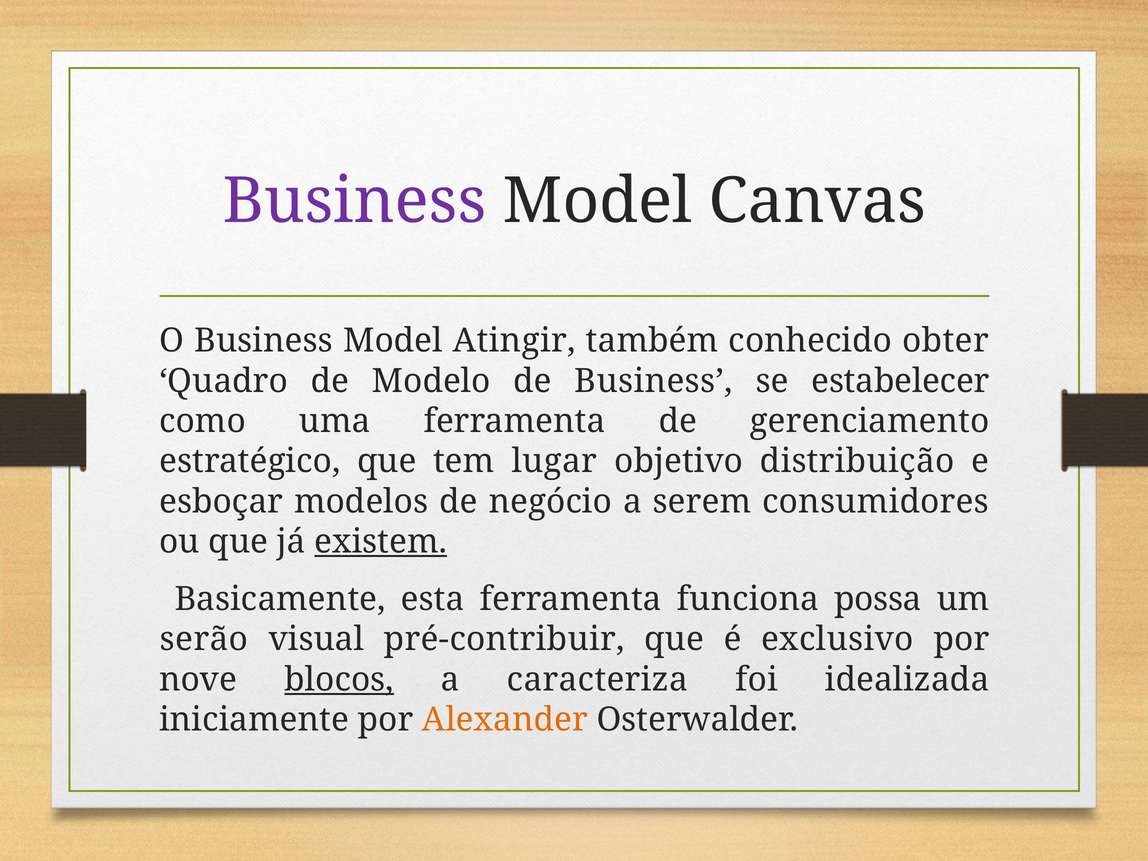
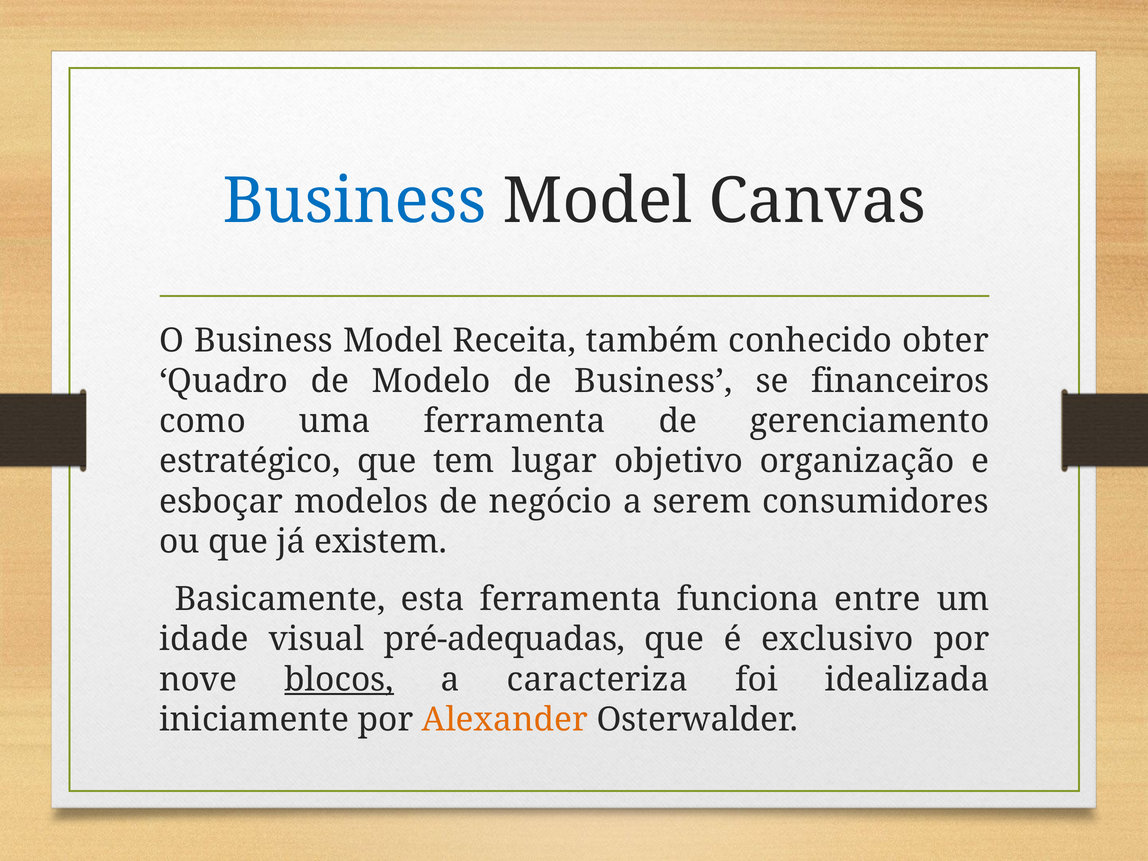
Business at (354, 201) colour: purple -> blue
Atingir: Atingir -> Receita
estabelecer: estabelecer -> financeiros
distribuição: distribuição -> organização
existem underline: present -> none
possa: possa -> entre
serão: serão -> idade
pré-contribuir: pré-contribuir -> pré-adequadas
